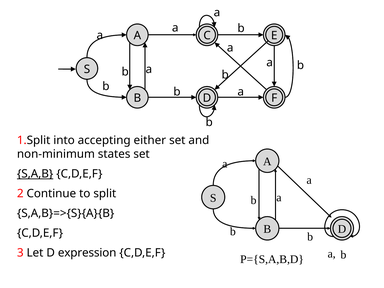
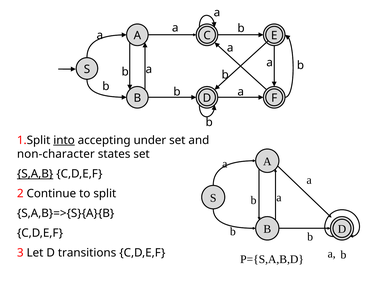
into underline: none -> present
either: either -> under
non-minimum: non-minimum -> non-character
expression: expression -> transitions
